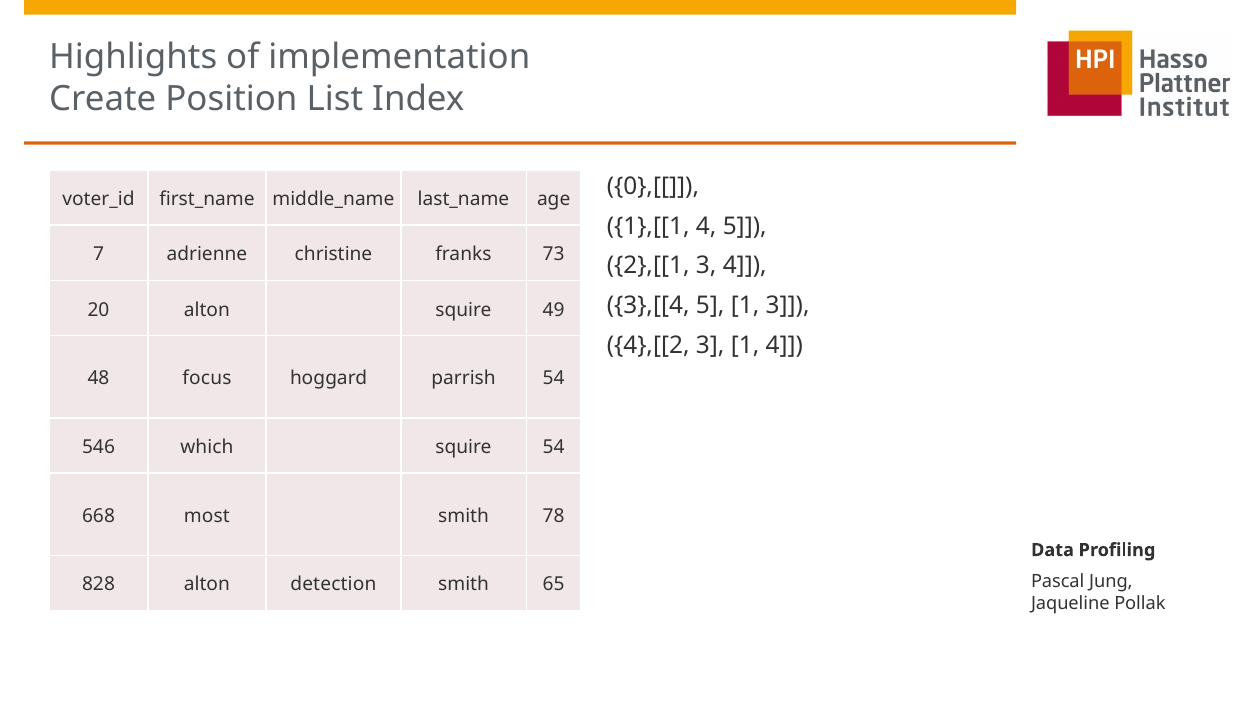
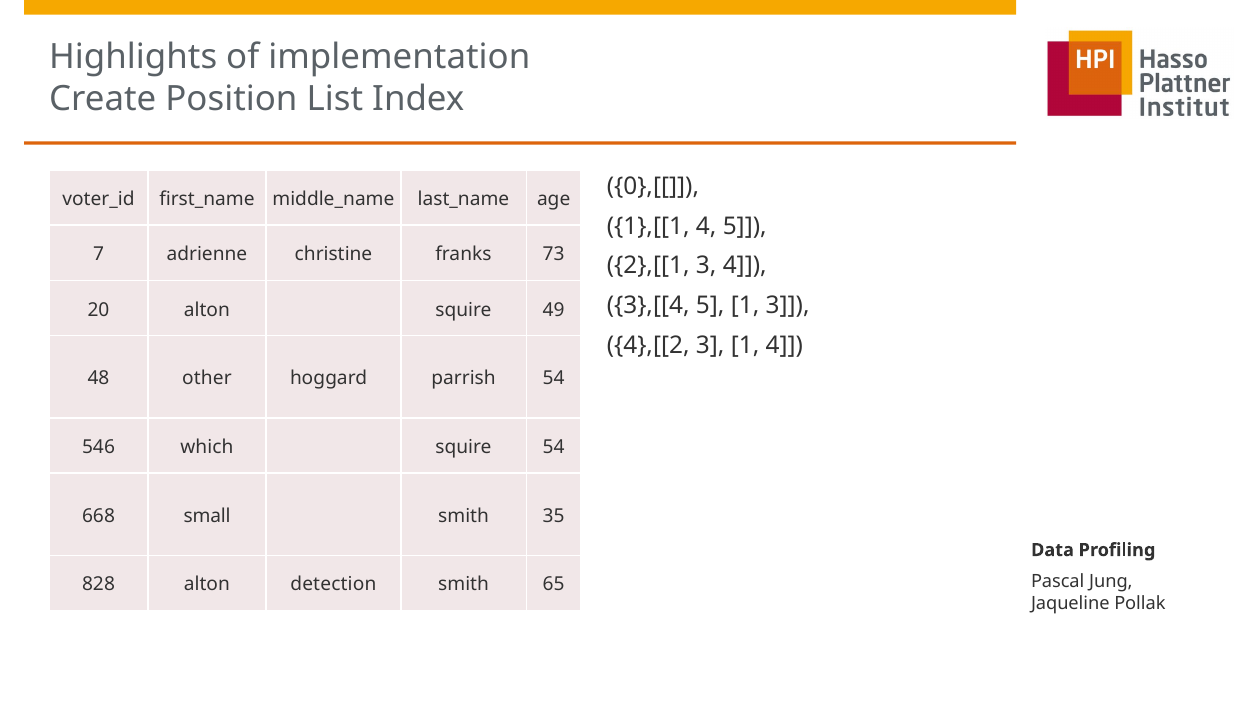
focus: focus -> other
most: most -> small
78: 78 -> 35
